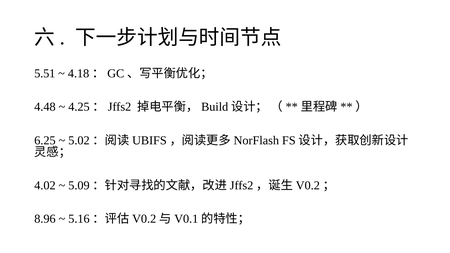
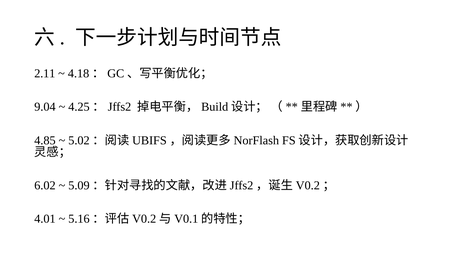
5.51: 5.51 -> 2.11
4.48: 4.48 -> 9.04
6.25: 6.25 -> 4.85
4.02: 4.02 -> 6.02
8.96: 8.96 -> 4.01
